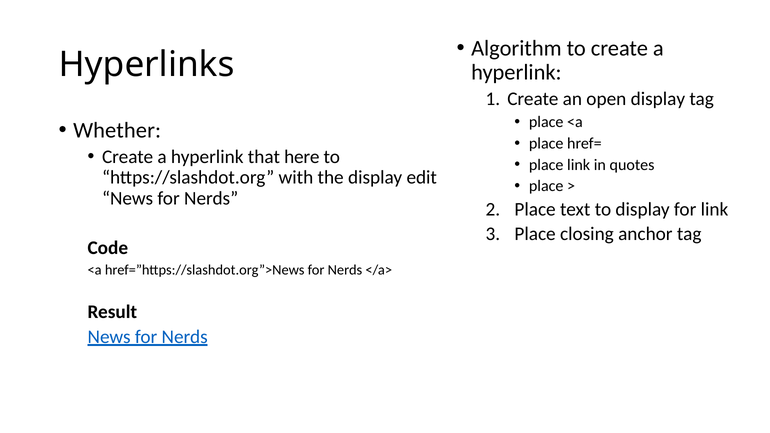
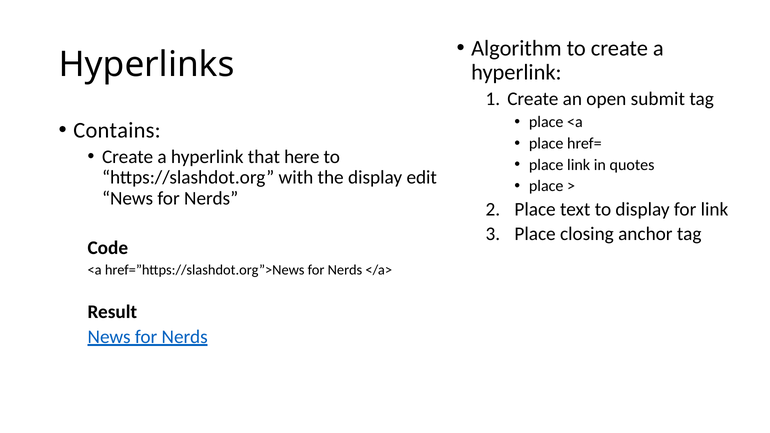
open display: display -> submit
Whether: Whether -> Contains
